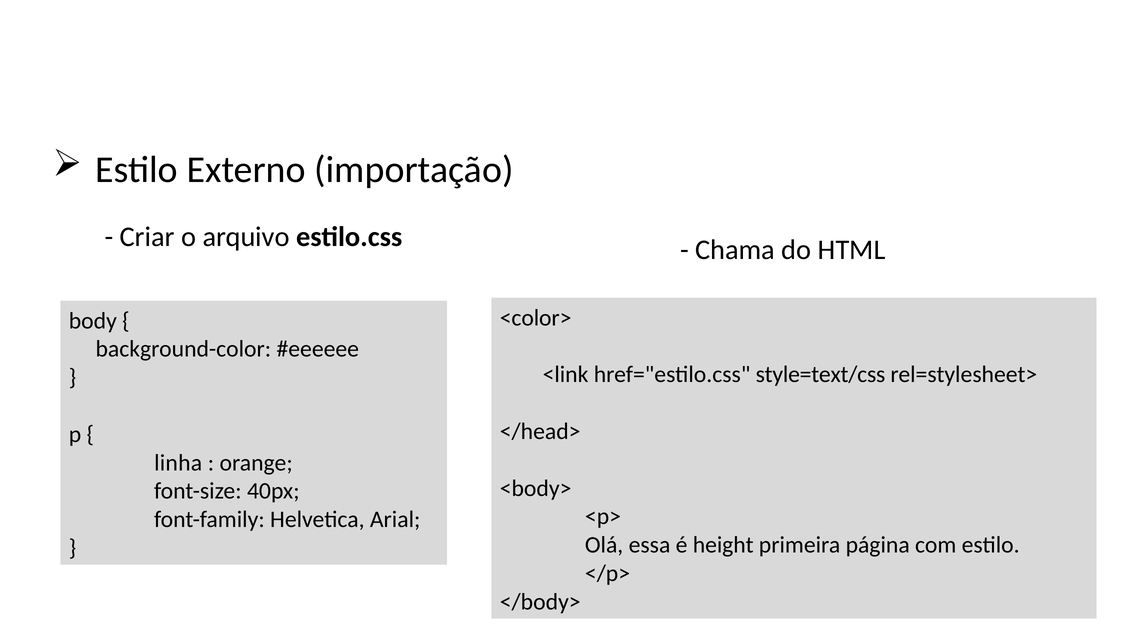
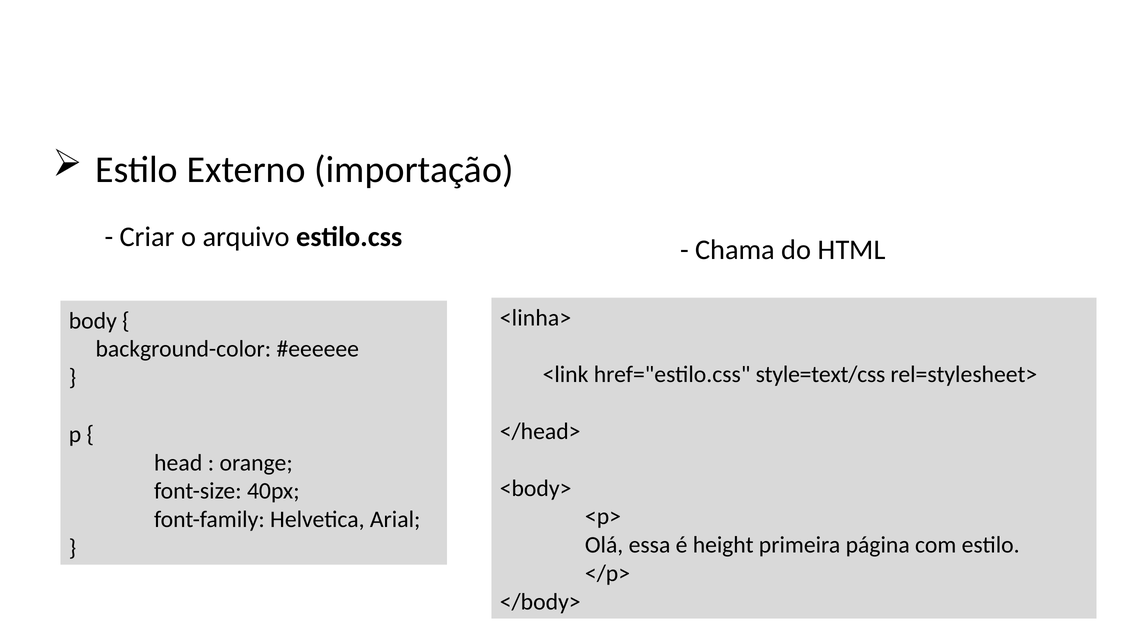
<color>: <color> -> <linha>
linha: linha -> head
